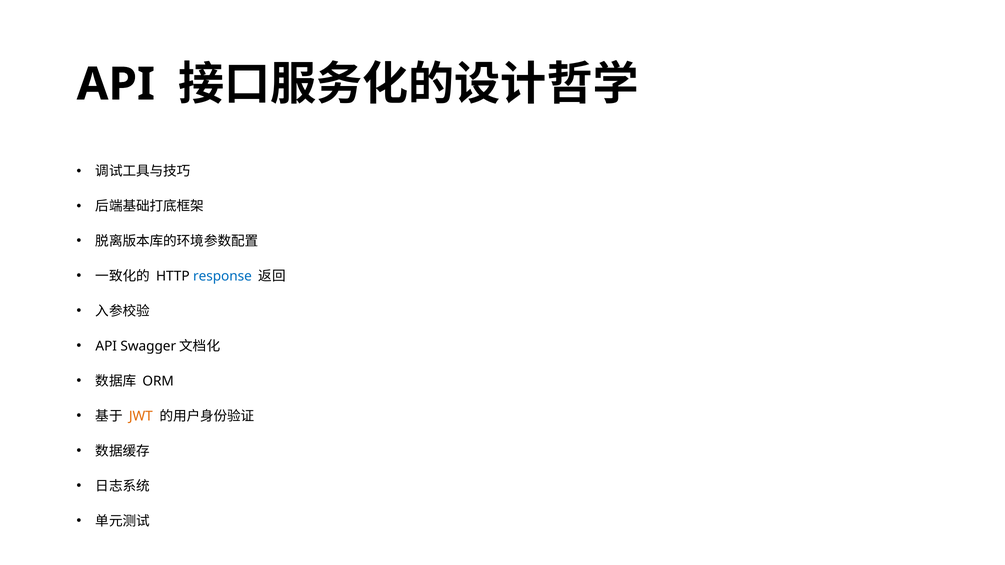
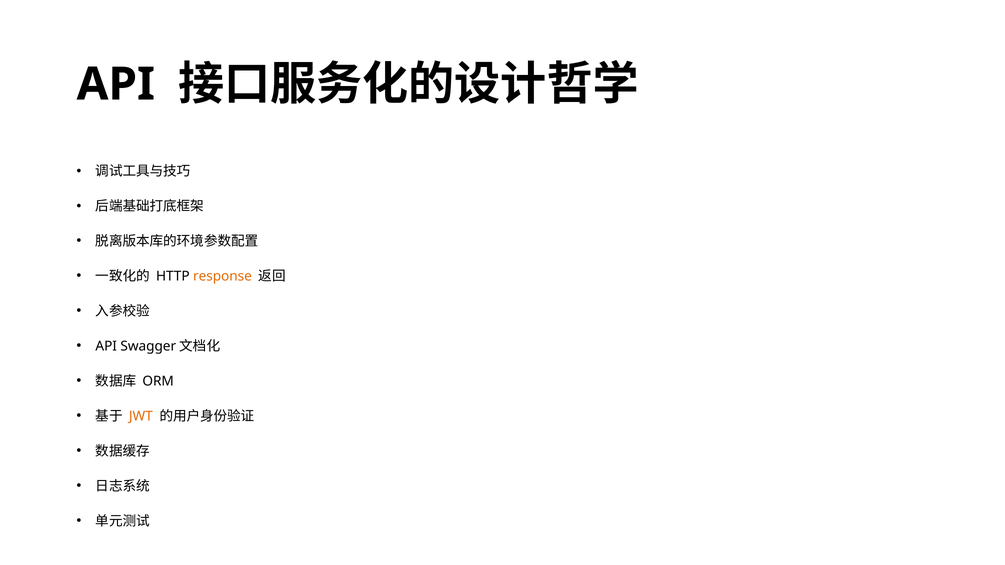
response colour: blue -> orange
